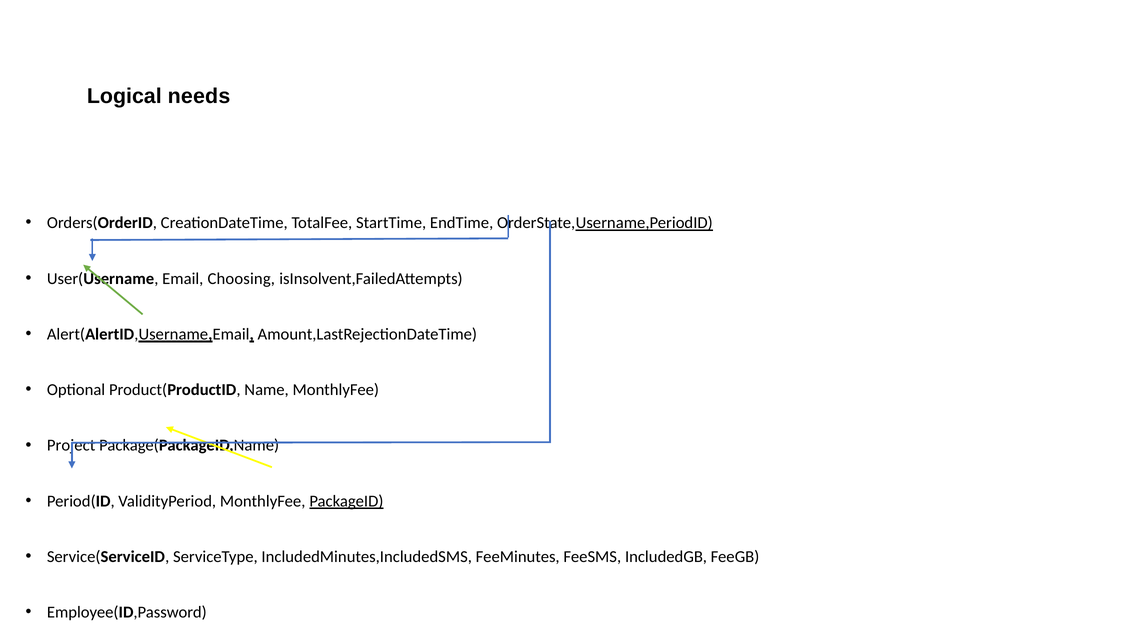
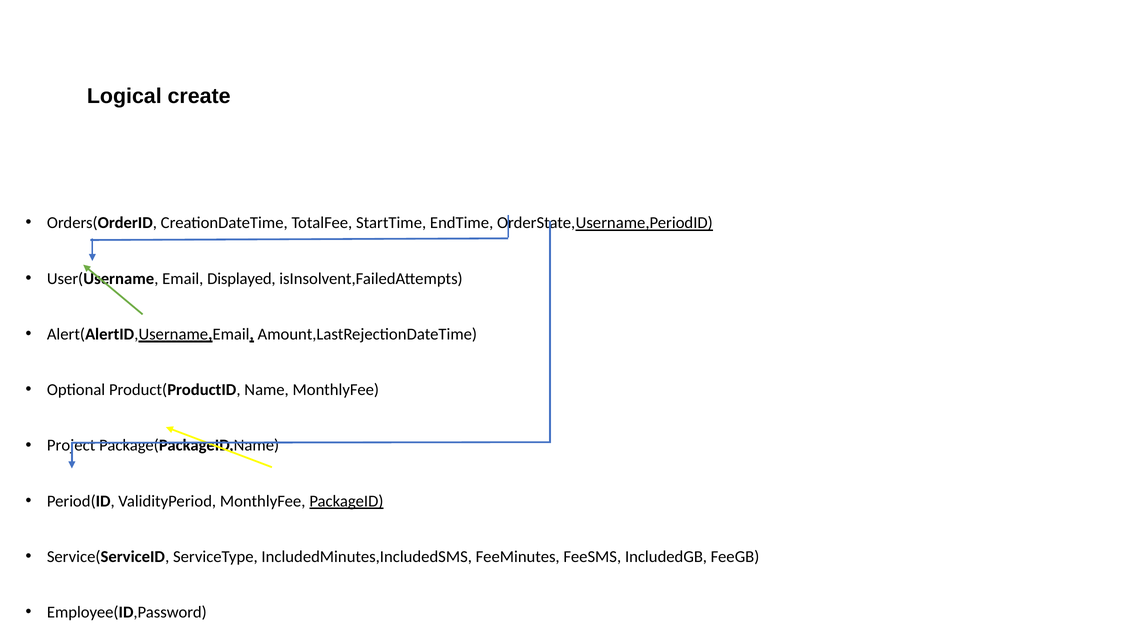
needs: needs -> create
Choosing: Choosing -> Displayed
